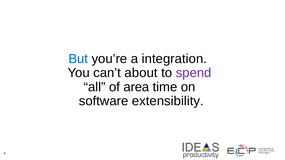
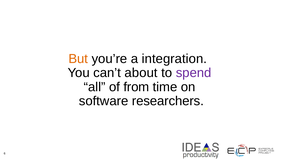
But colour: blue -> orange
area: area -> from
extensibility: extensibility -> researchers
